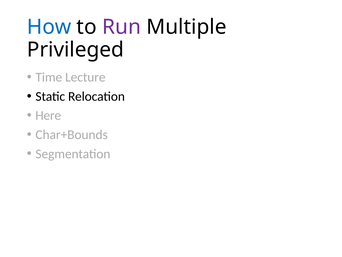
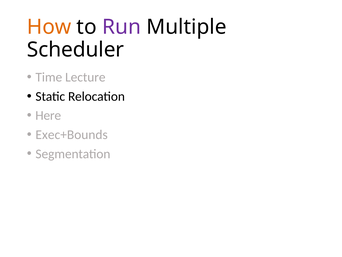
How colour: blue -> orange
Privileged: Privileged -> Scheduler
Char+Bounds: Char+Bounds -> Exec+Bounds
